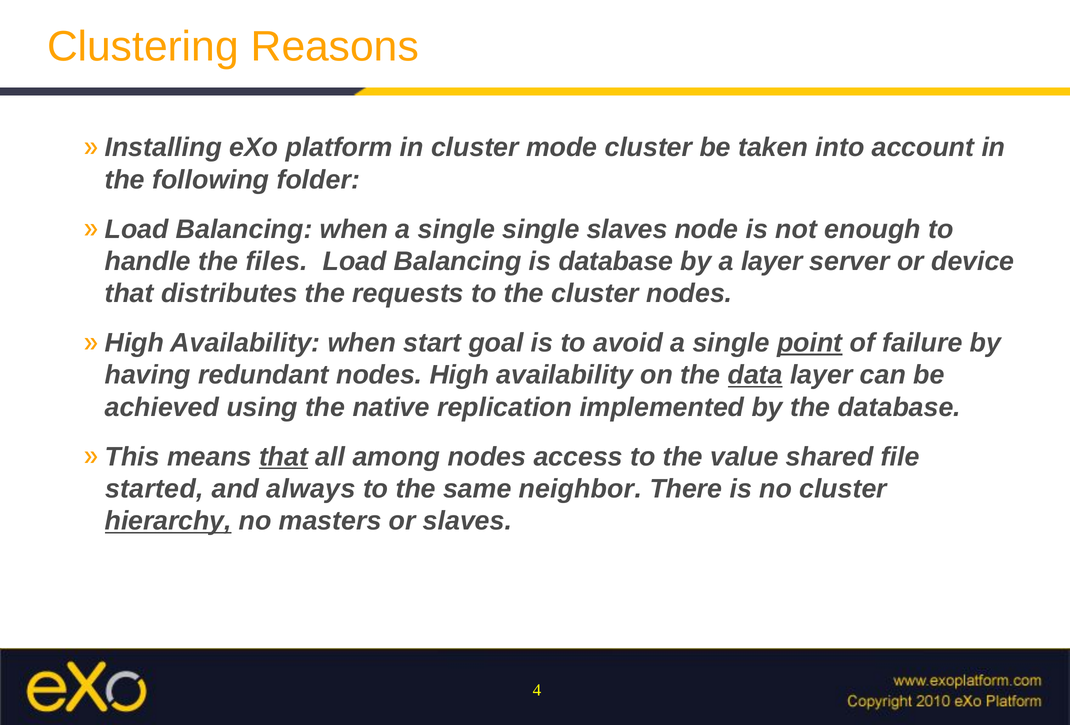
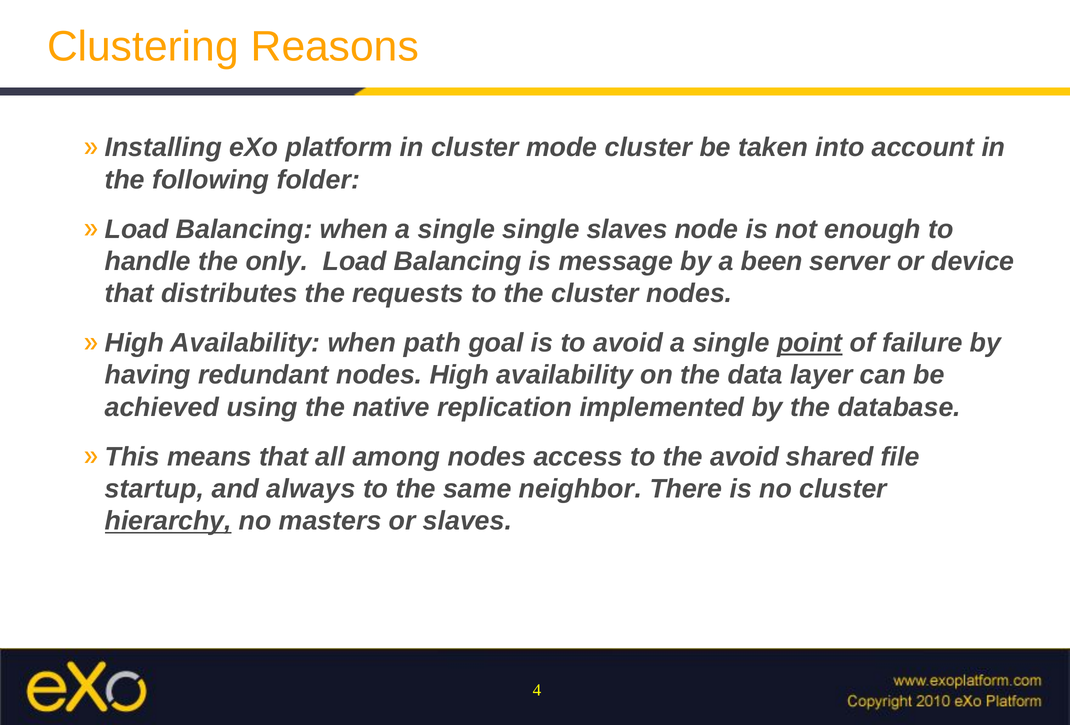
files: files -> only
is database: database -> message
a layer: layer -> been
start: start -> path
data underline: present -> none
that at (284, 457) underline: present -> none
the value: value -> avoid
started: started -> startup
